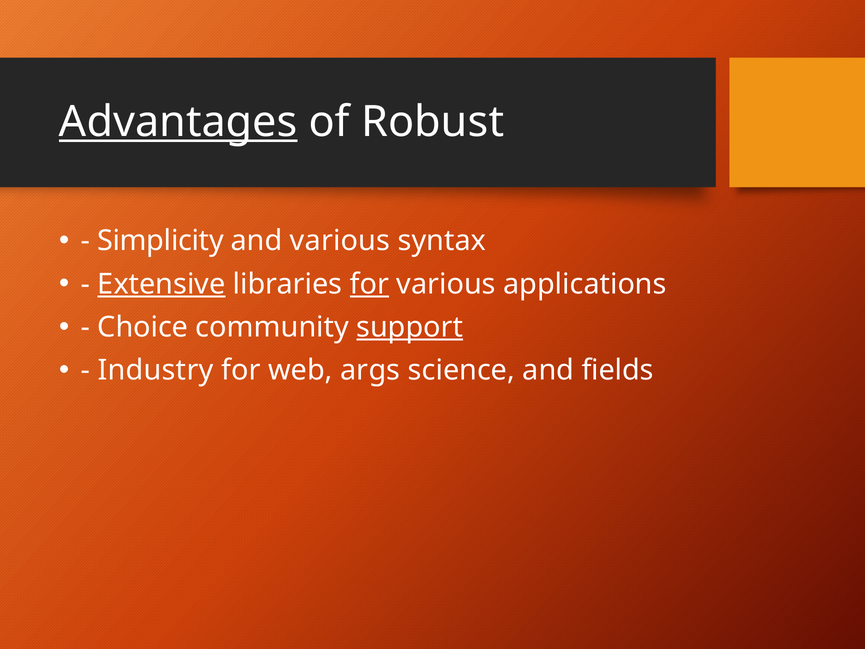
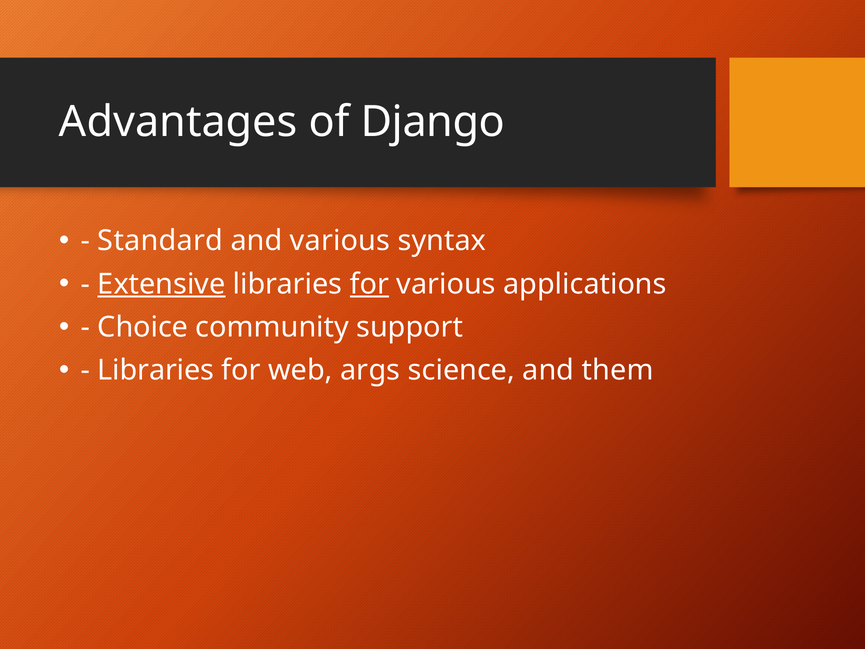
Advantages underline: present -> none
Robust: Robust -> Django
Simplicity: Simplicity -> Standard
support underline: present -> none
Industry at (156, 370): Industry -> Libraries
fields: fields -> them
